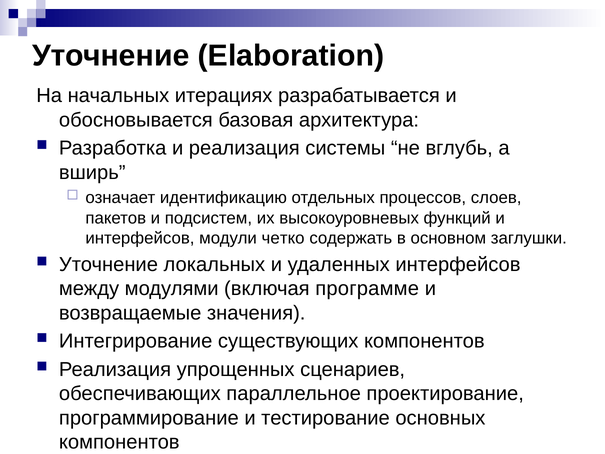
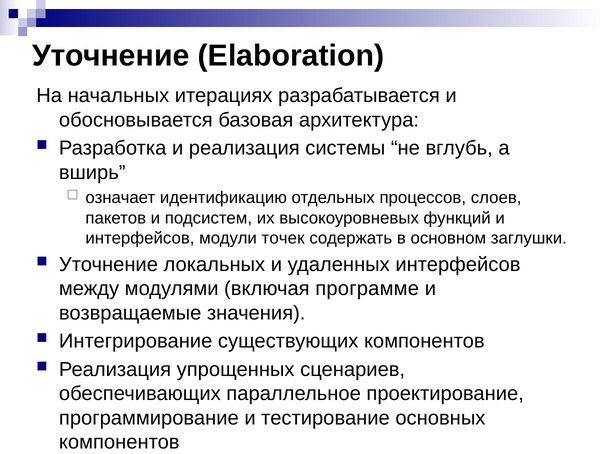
четко: четко -> точек
